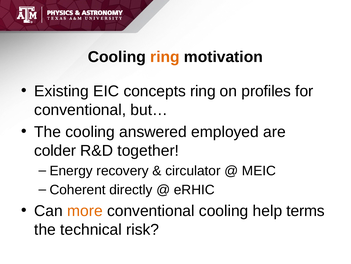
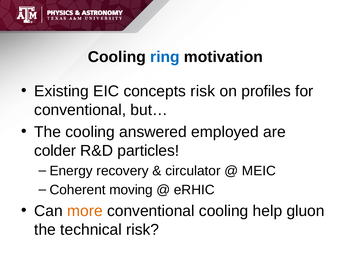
ring at (165, 57) colour: orange -> blue
concepts ring: ring -> risk
together: together -> particles
directly: directly -> moving
terms: terms -> gluon
